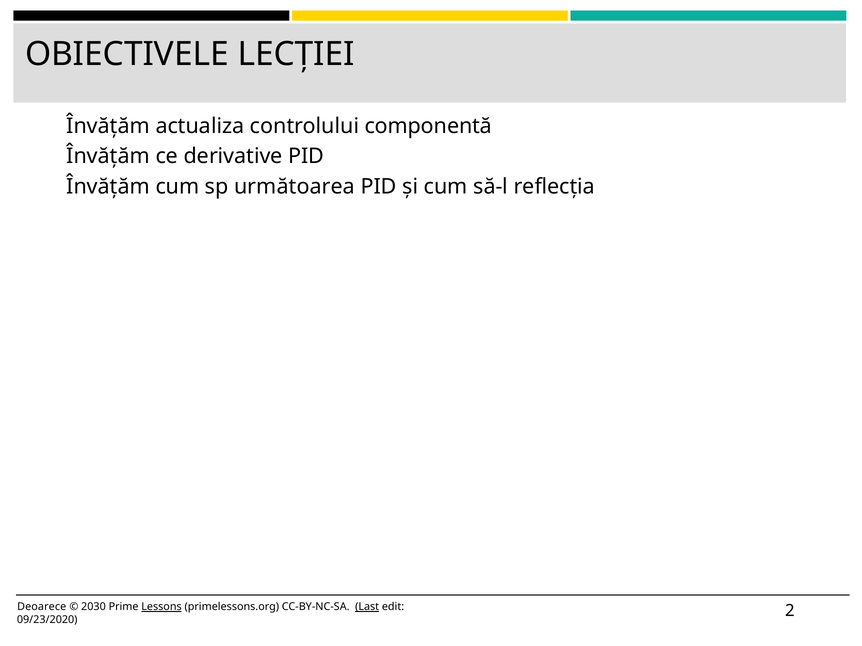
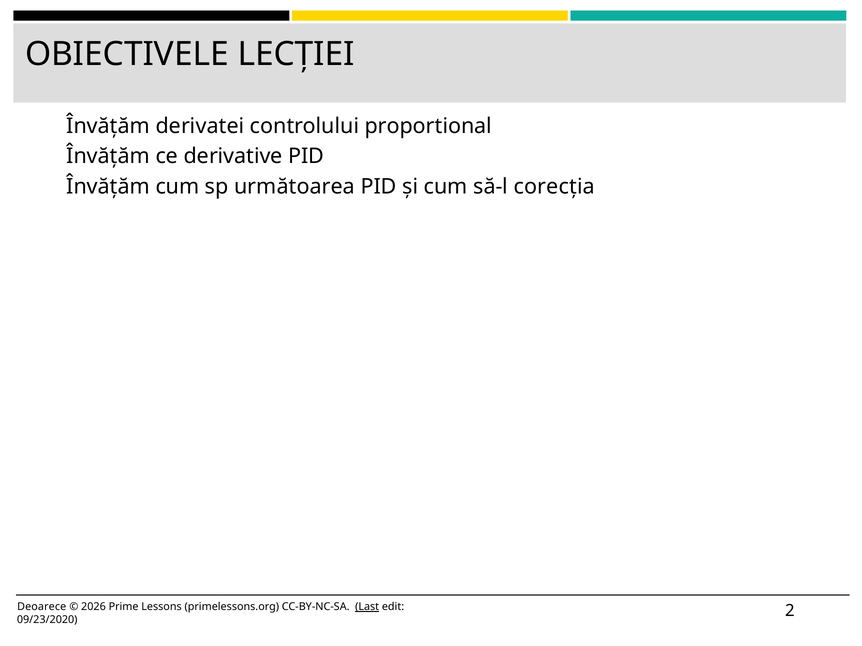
actualiza: actualiza -> derivatei
componentă: componentă -> proportional
reflecția: reflecția -> corecția
2030: 2030 -> 2026
Lessons underline: present -> none
